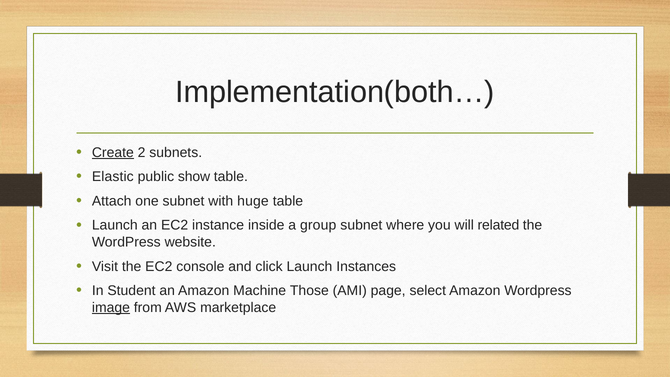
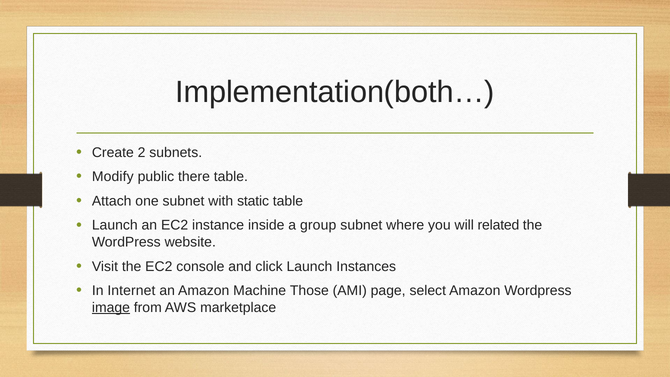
Create underline: present -> none
Elastic: Elastic -> Modify
show: show -> there
huge: huge -> static
Student: Student -> Internet
